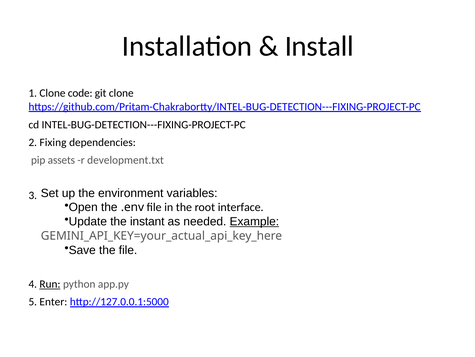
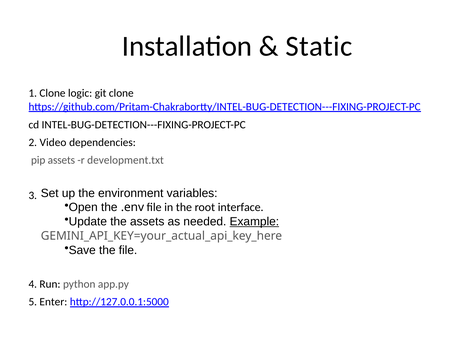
Install: Install -> Static
code: code -> logic
Fixing: Fixing -> Video
the instant: instant -> assets
Run underline: present -> none
